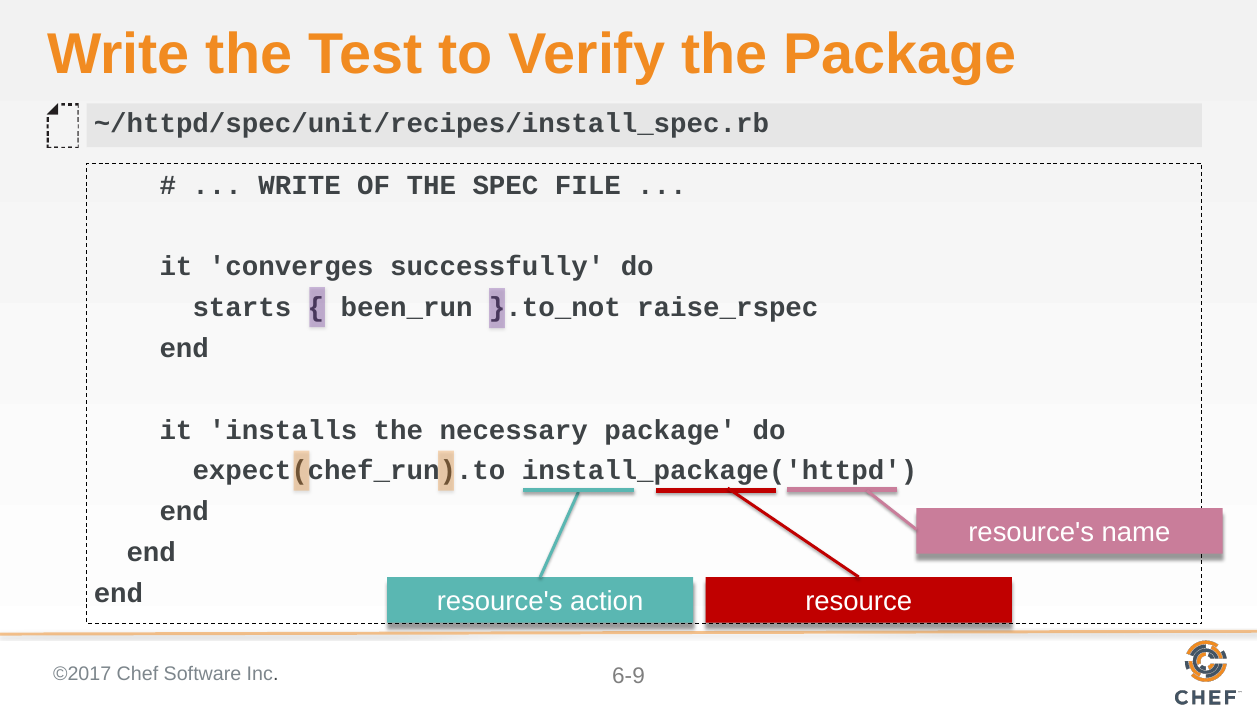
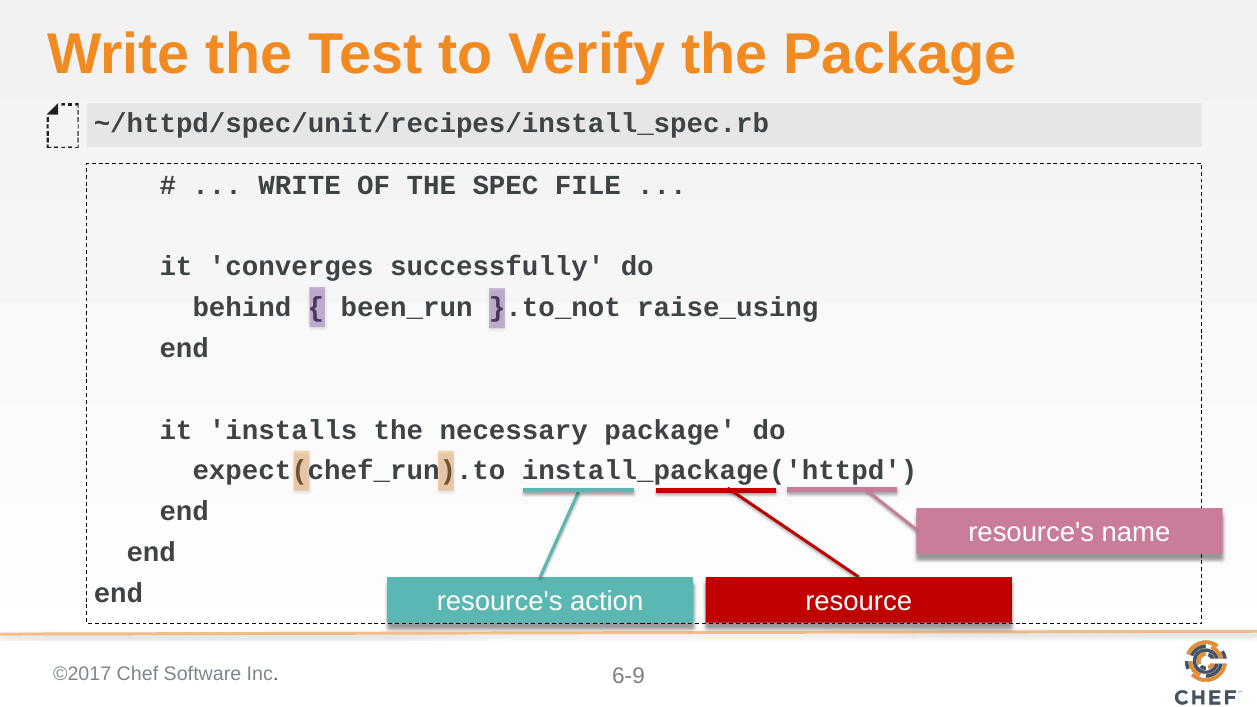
starts: starts -> behind
raise_rspec: raise_rspec -> raise_using
